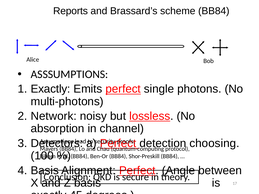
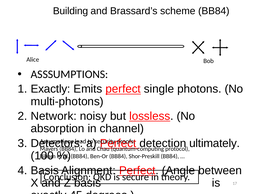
Reports: Reports -> Building
choosing: choosing -> ultimately
